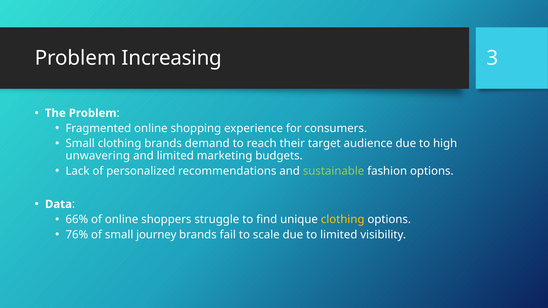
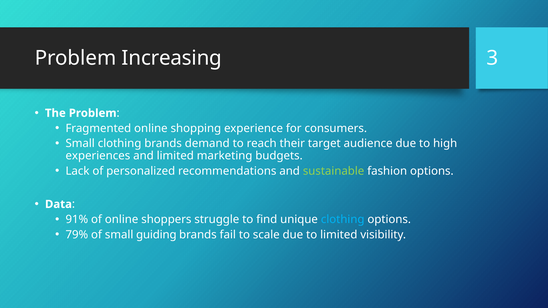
unwavering: unwavering -> experiences
66%: 66% -> 91%
clothing at (343, 220) colour: yellow -> light blue
76%: 76% -> 79%
journey: journey -> guiding
